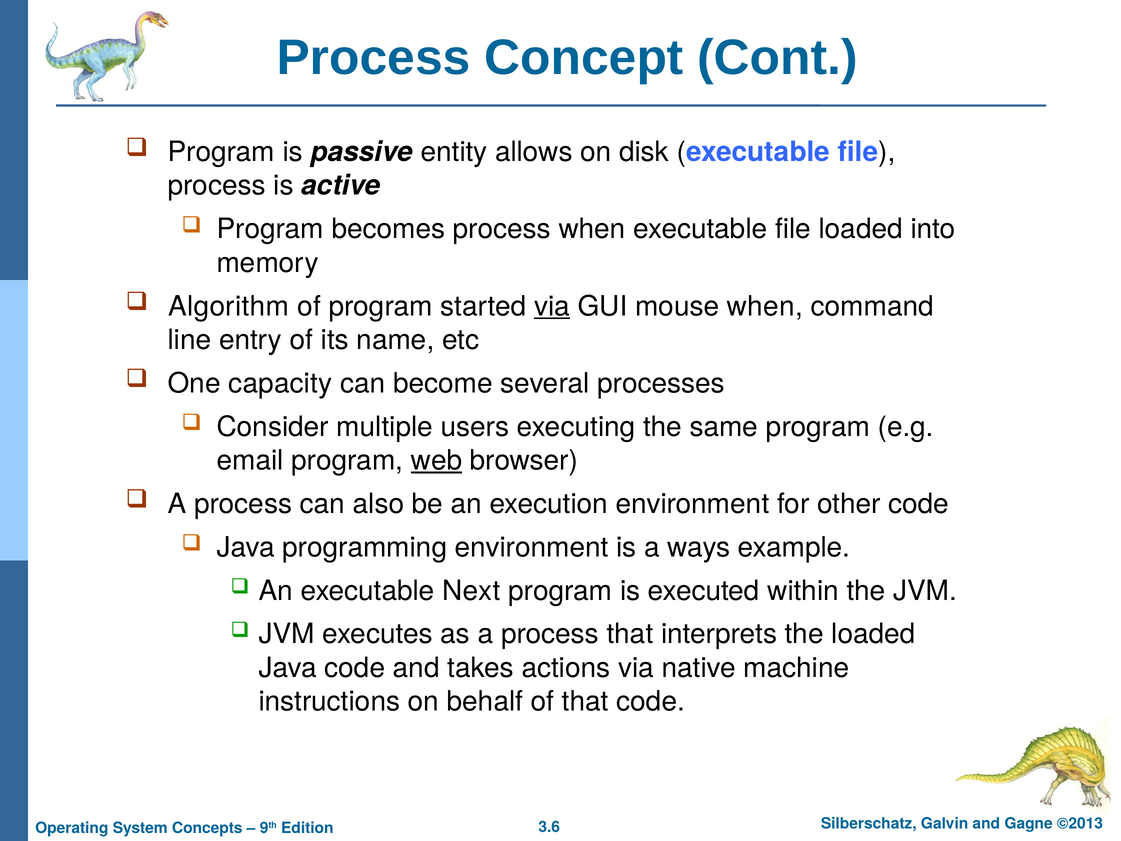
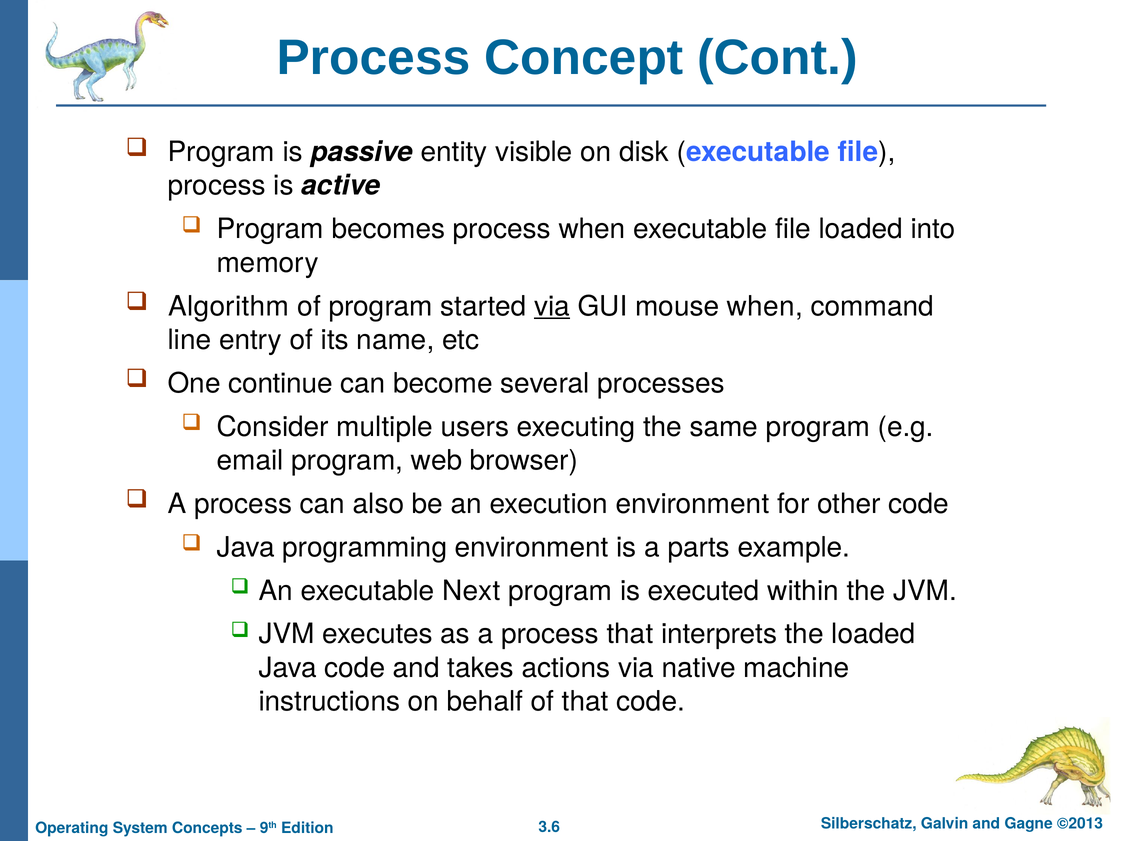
allows: allows -> visible
capacity: capacity -> continue
web underline: present -> none
ways: ways -> parts
